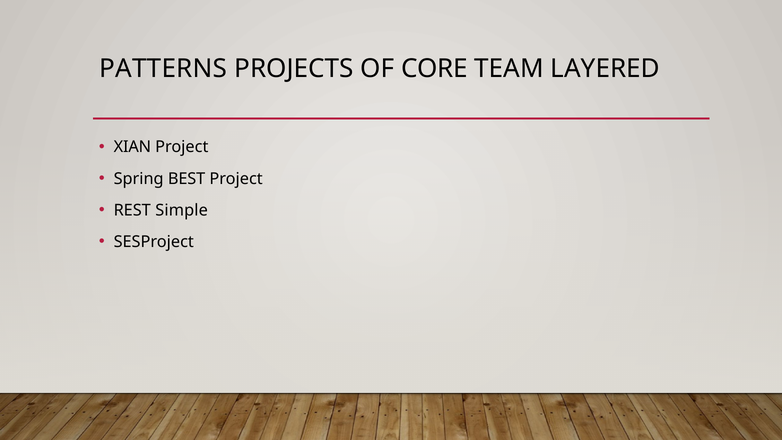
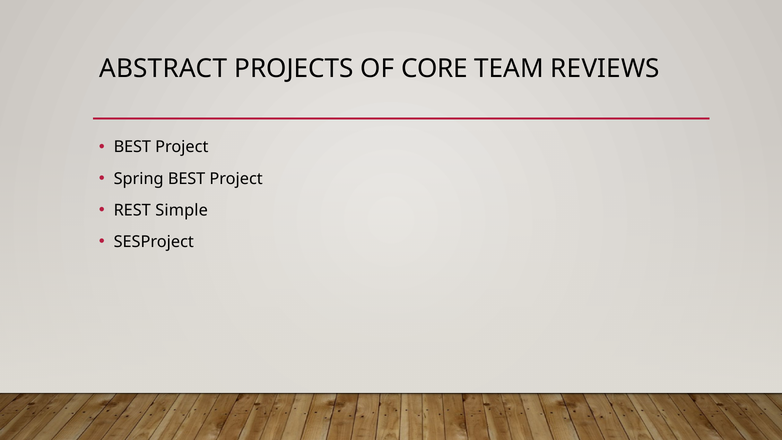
PATTERNS: PATTERNS -> ABSTRACT
LAYERED: LAYERED -> REVIEWS
XIAN at (132, 147): XIAN -> BEST
